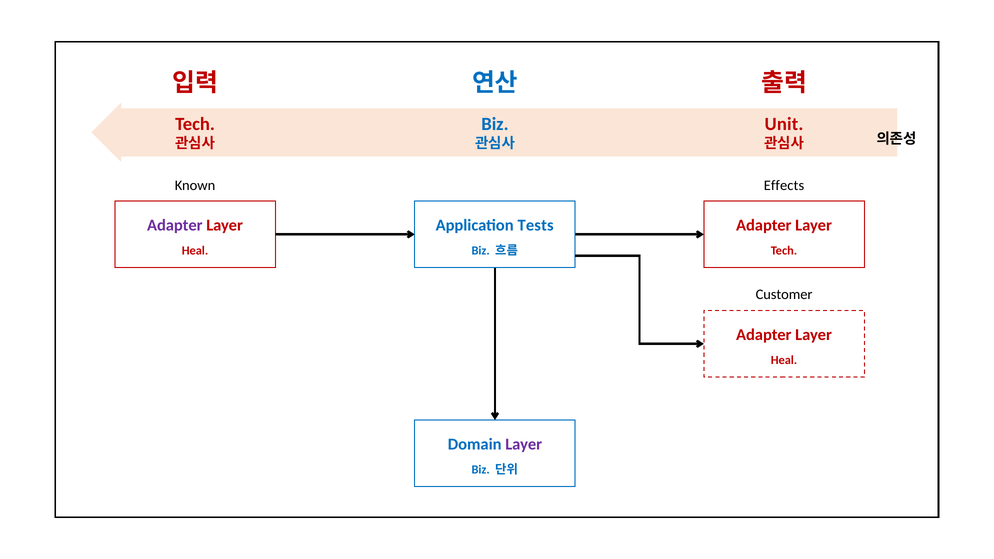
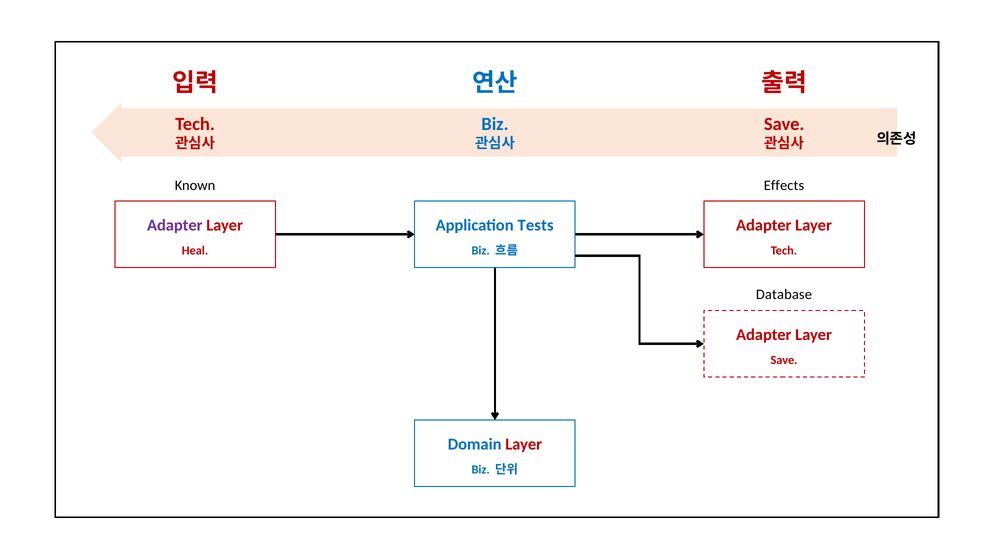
Unit at (784, 124): Unit -> Save
Customer: Customer -> Database
Heal at (784, 360): Heal -> Save
Layer at (524, 444) colour: purple -> red
